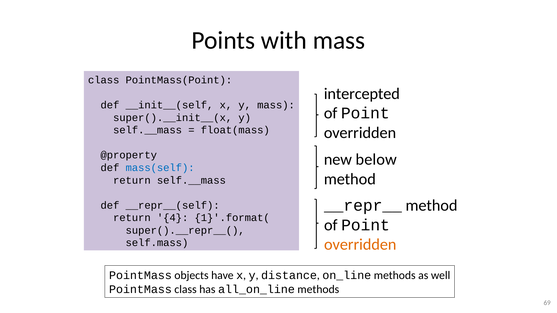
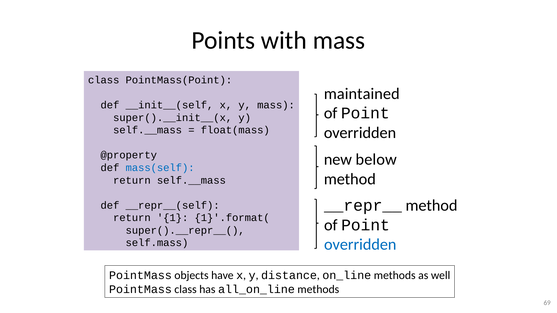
intercepted: intercepted -> maintained
4: 4 -> 1
overridden at (360, 245) colour: orange -> blue
